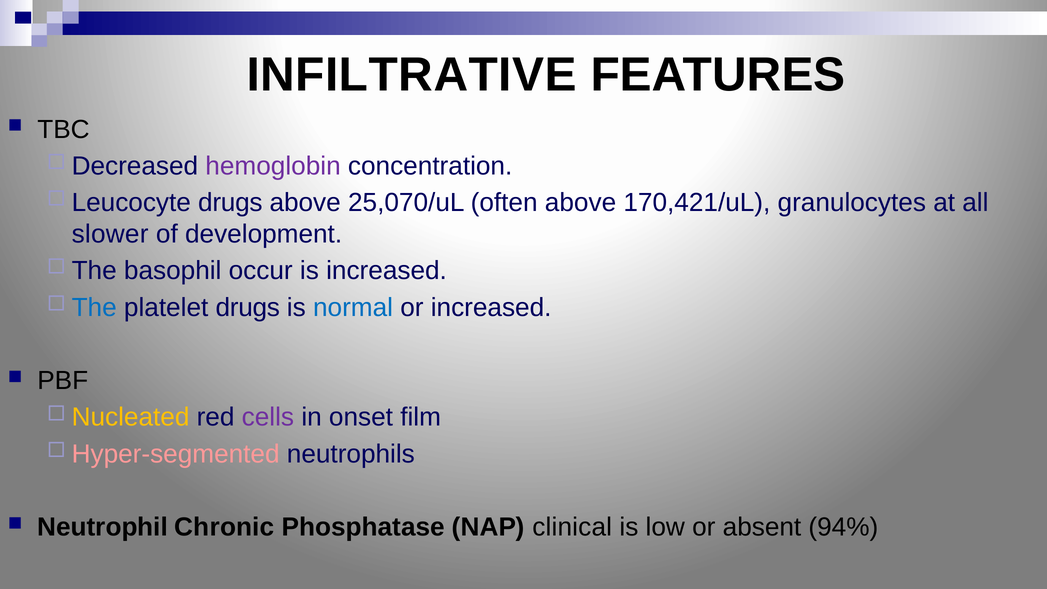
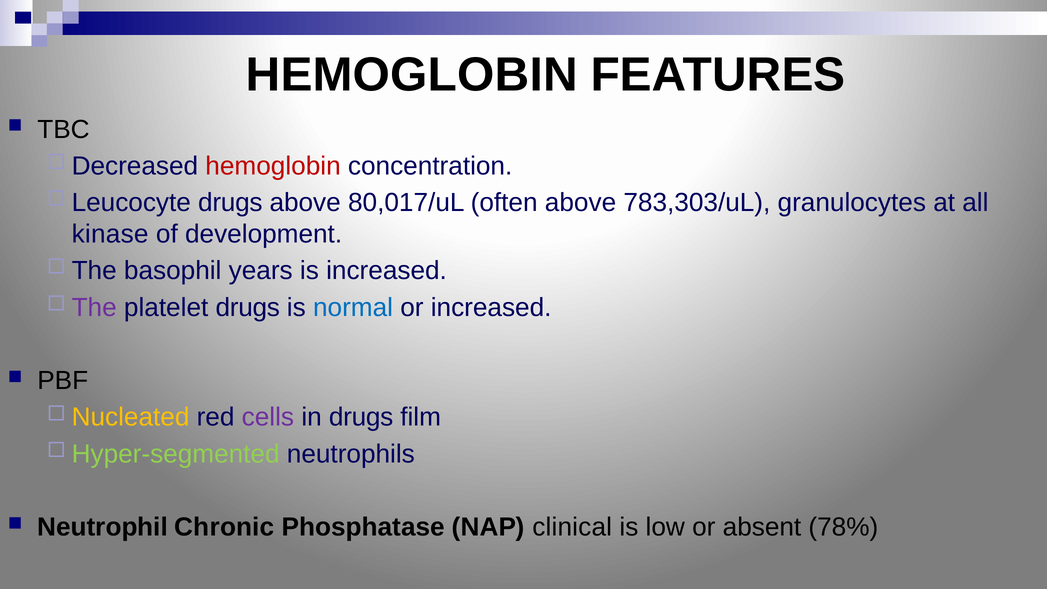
INFILTRATIVE at (412, 75): INFILTRATIVE -> HEMOGLOBIN
hemoglobin at (273, 166) colour: purple -> red
25,070/uL: 25,070/uL -> 80,017/uL
170,421/uL: 170,421/uL -> 783,303/uL
slower: slower -> kinase
occur: occur -> years
The at (94, 307) colour: blue -> purple
in onset: onset -> drugs
Hyper-segmented colour: pink -> light green
94%: 94% -> 78%
